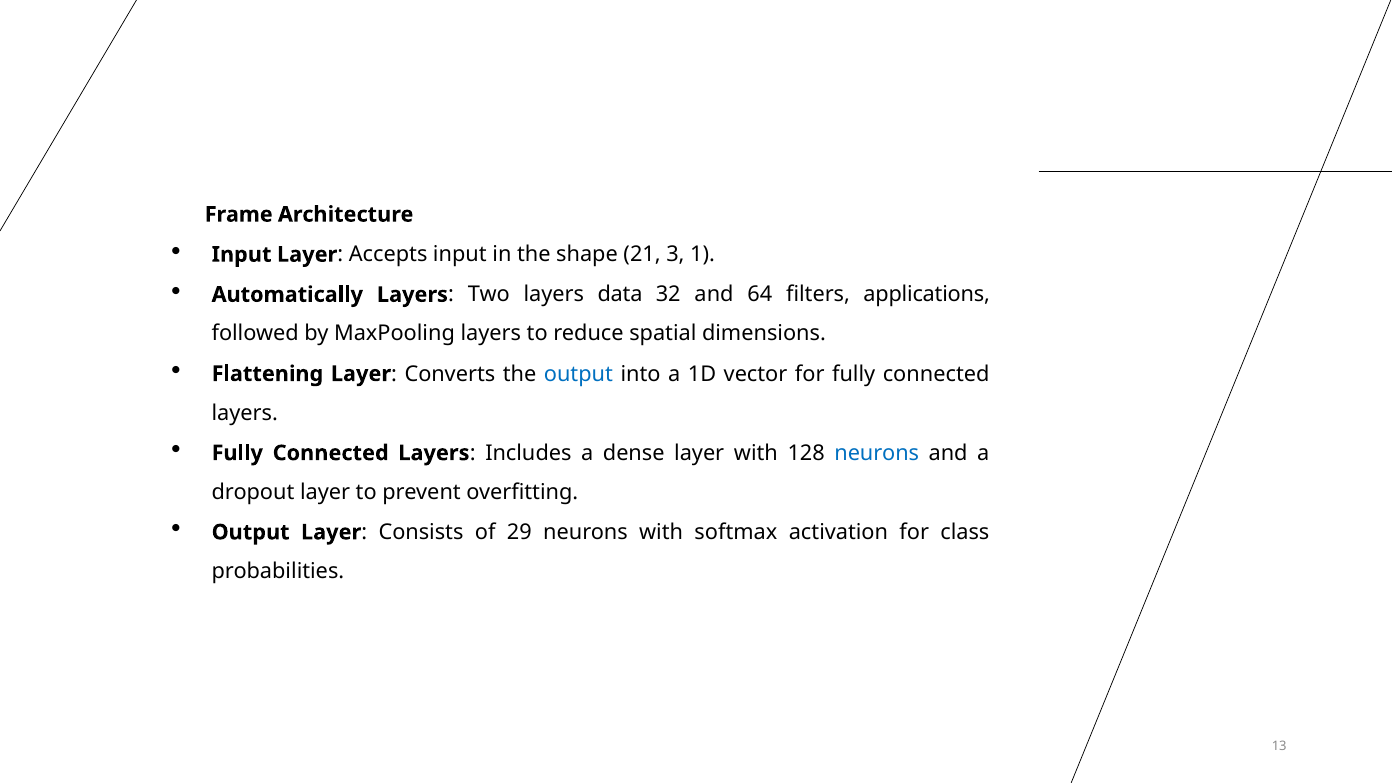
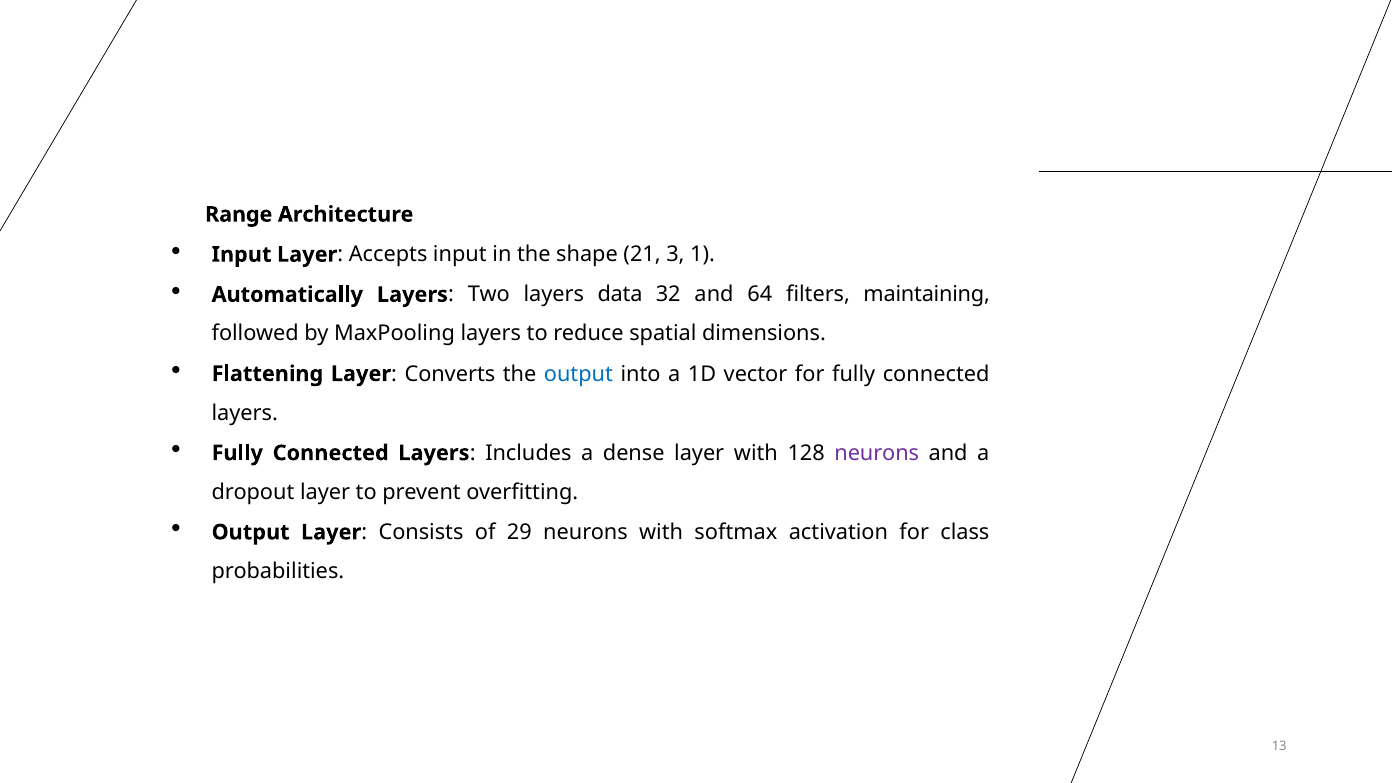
Frame: Frame -> Range
applications: applications -> maintaining
neurons at (877, 453) colour: blue -> purple
